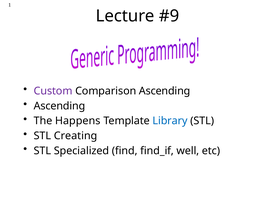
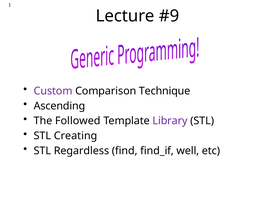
Comparison Ascending: Ascending -> Technique
Happens: Happens -> Followed
Library colour: blue -> purple
Specialized: Specialized -> Regardless
